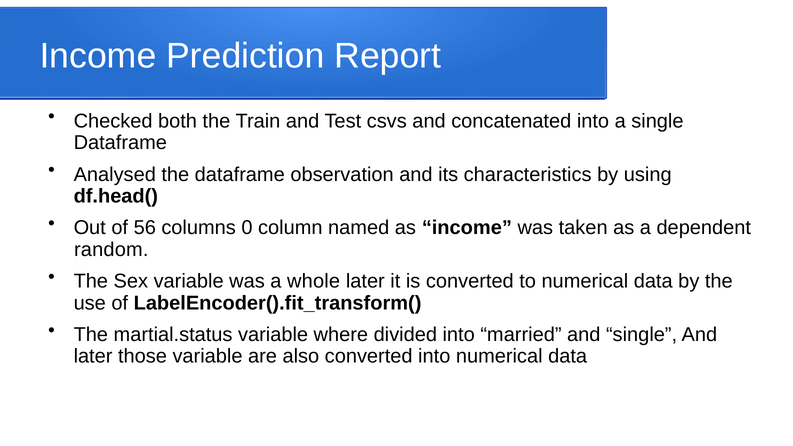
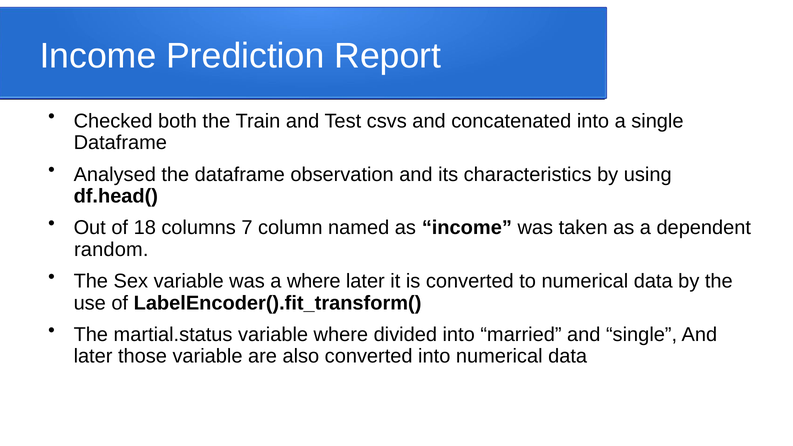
56: 56 -> 18
0: 0 -> 7
a whole: whole -> where
